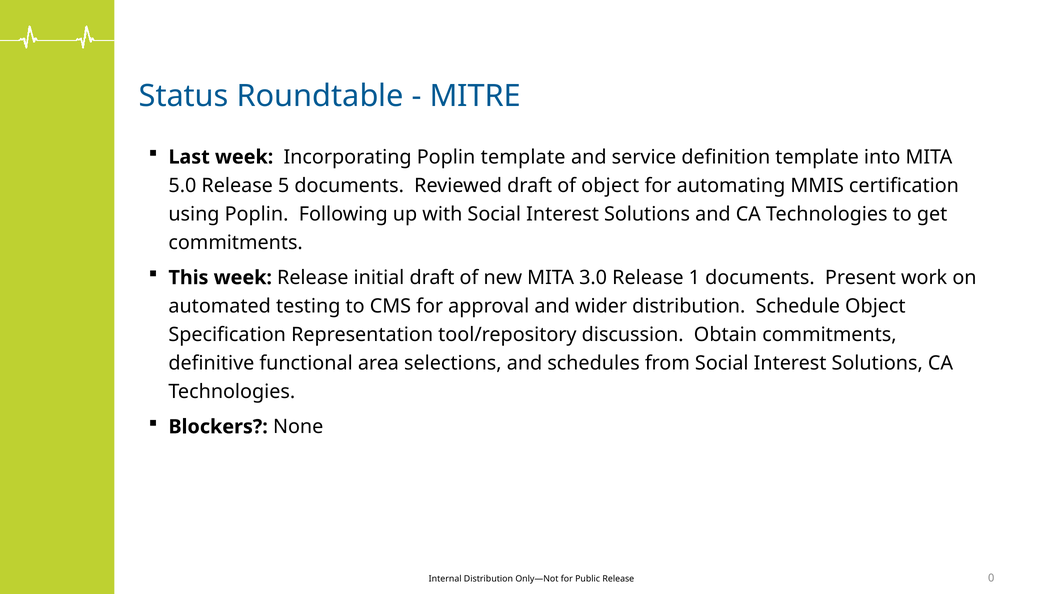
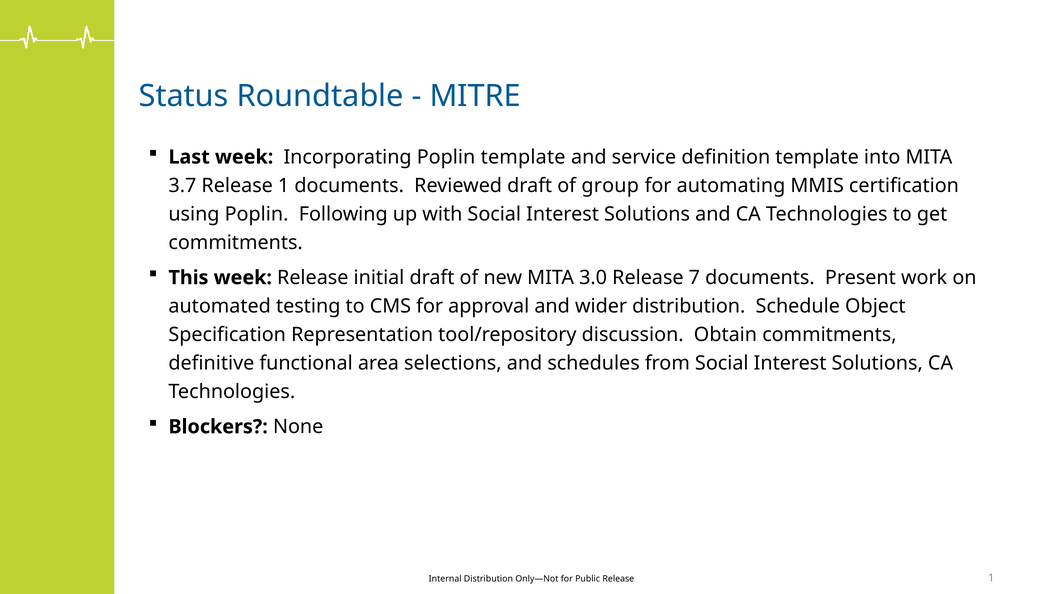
5.0: 5.0 -> 3.7
5 at (284, 185): 5 -> 1
of object: object -> group
1: 1 -> 7
0 at (991, 578): 0 -> 1
